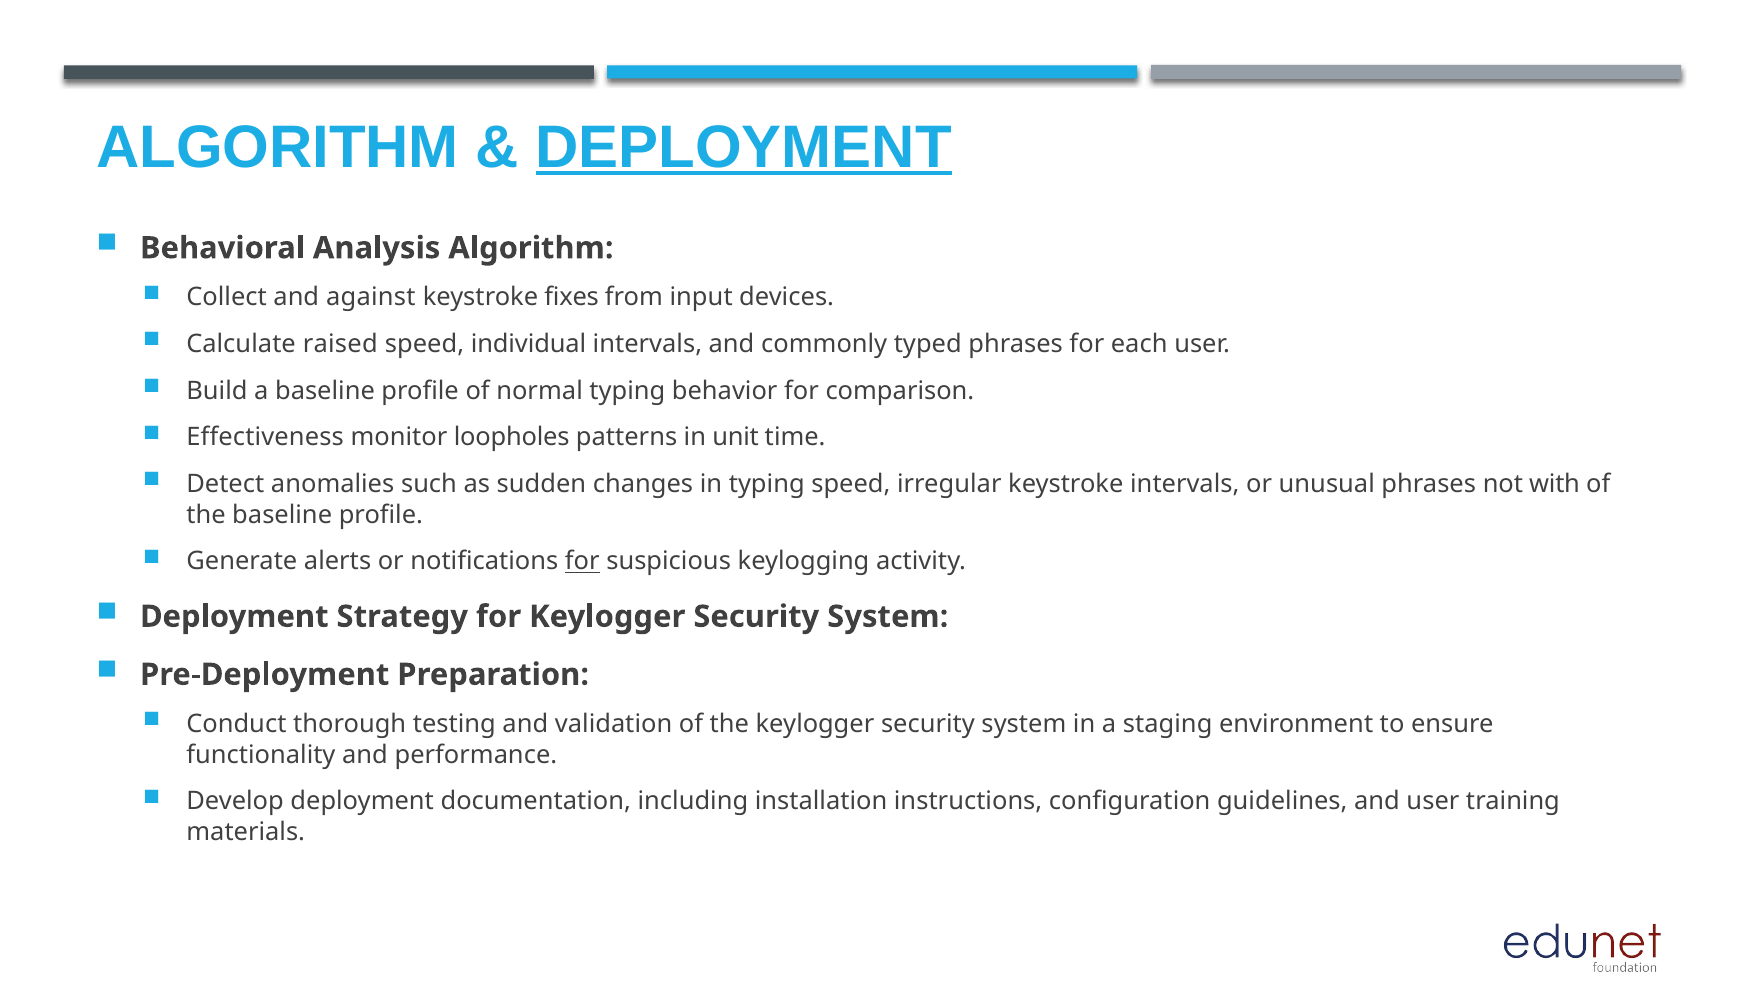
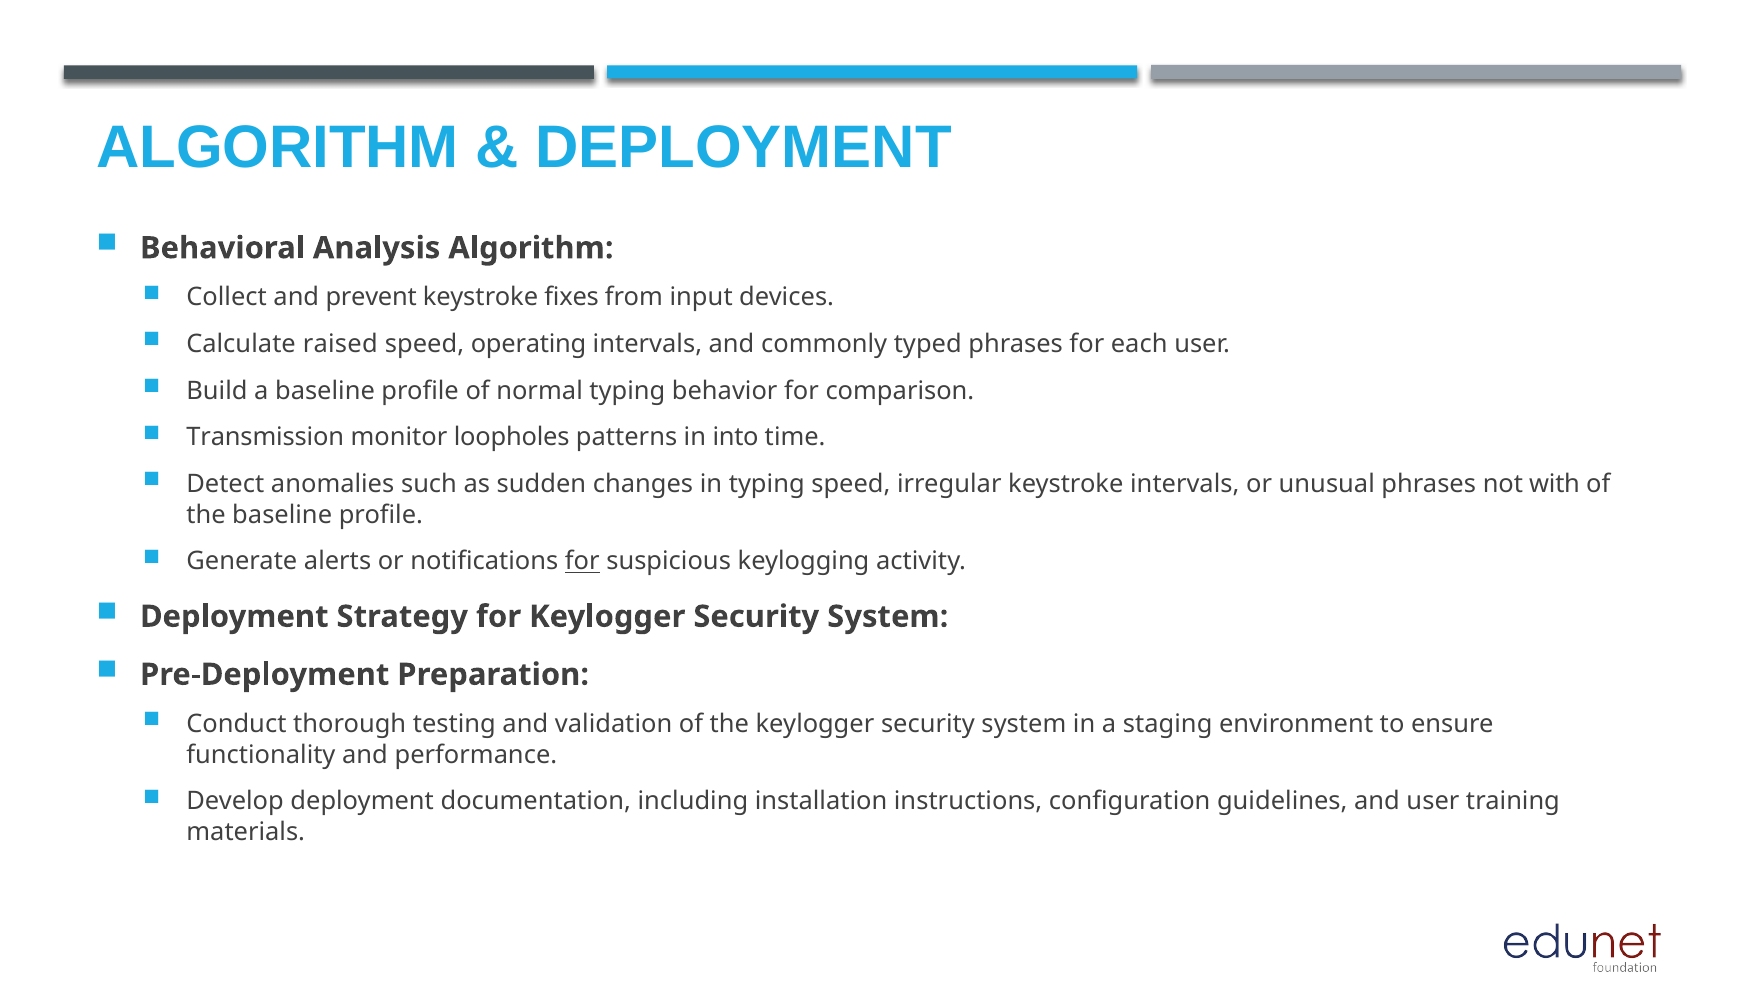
DEPLOYMENT at (744, 147) underline: present -> none
against: against -> prevent
individual: individual -> operating
Effectiveness: Effectiveness -> Transmission
unit: unit -> into
